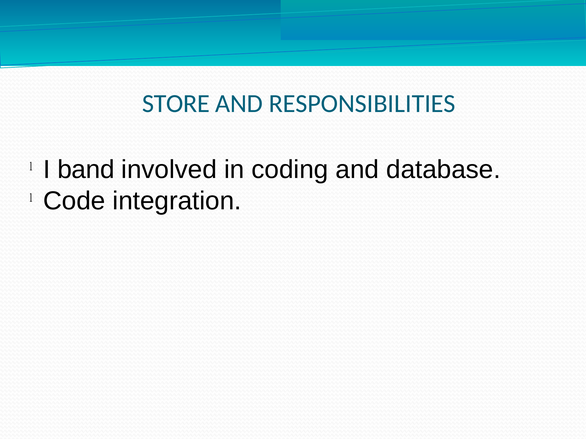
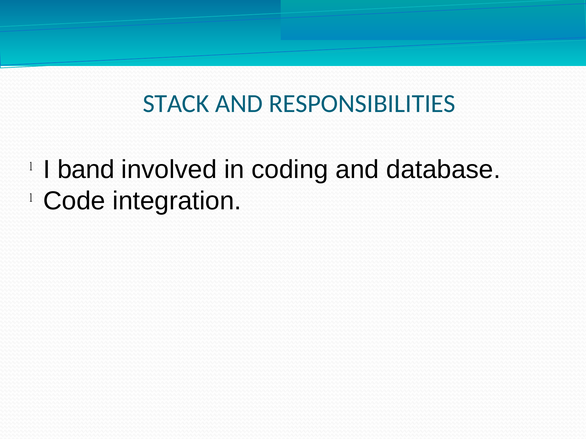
STORE: STORE -> STACK
